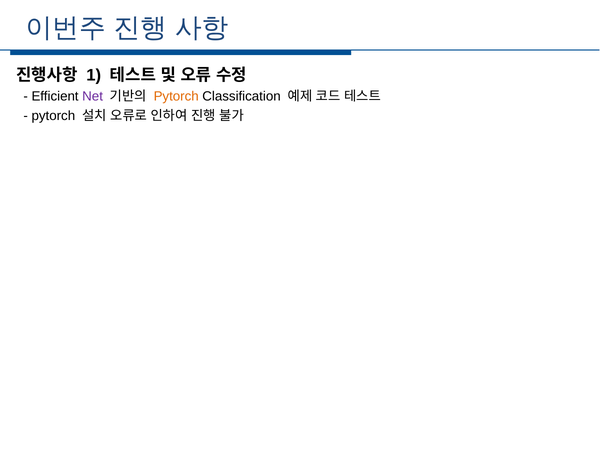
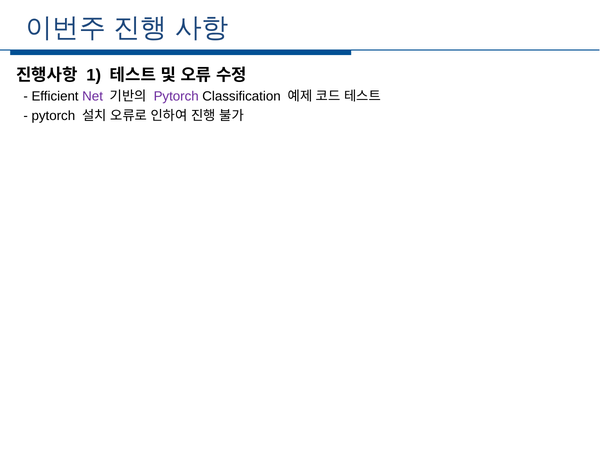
Pytorch at (176, 96) colour: orange -> purple
